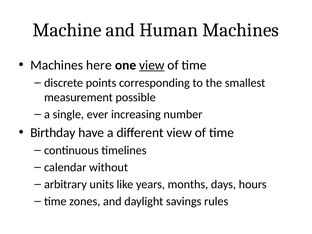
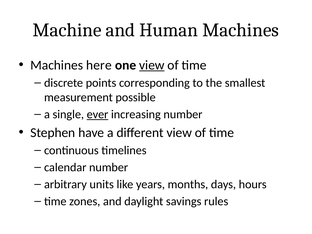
ever underline: none -> present
Birthday: Birthday -> Stephen
calendar without: without -> number
